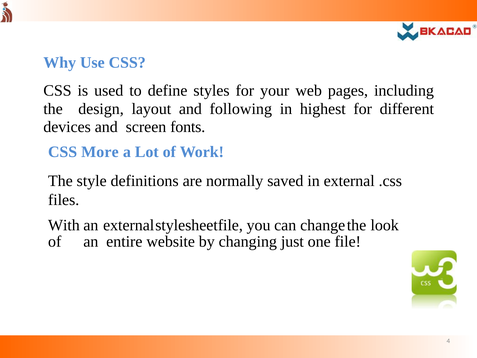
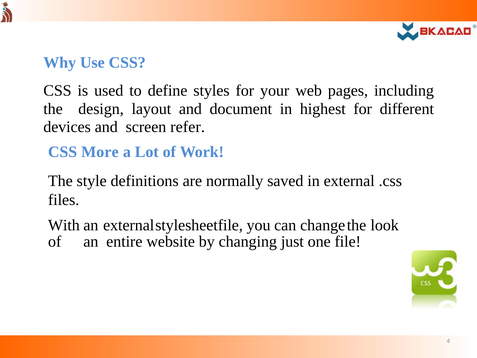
following: following -> document
fonts: fonts -> refer
